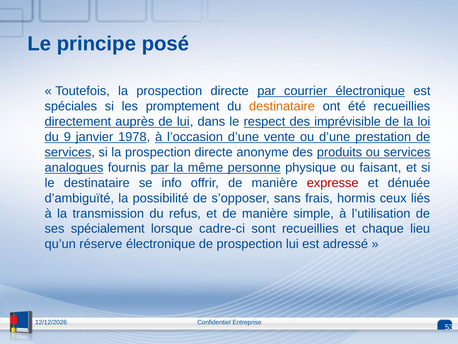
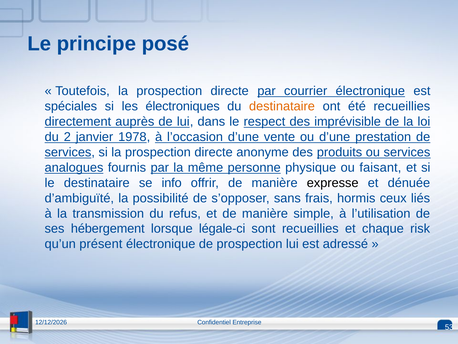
promptement: promptement -> électroniques
9: 9 -> 2
expresse colour: red -> black
spécialement: spécialement -> hébergement
cadre-ci: cadre-ci -> légale-ci
lieu: lieu -> risk
réserve: réserve -> présent
